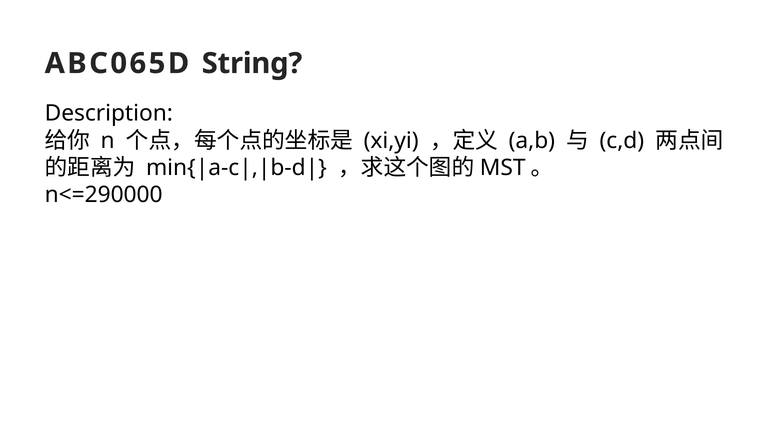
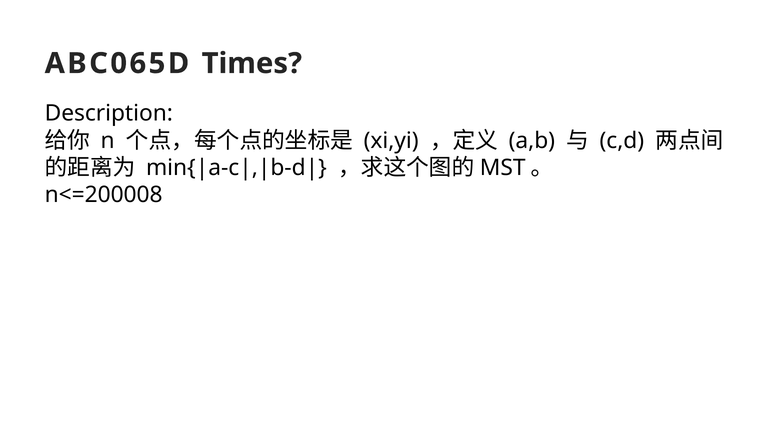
String: String -> Times
n<=290000: n<=290000 -> n<=200008
